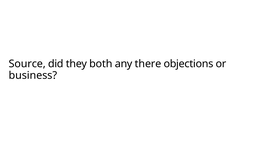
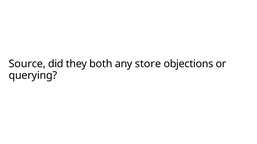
there: there -> store
business: business -> querying
